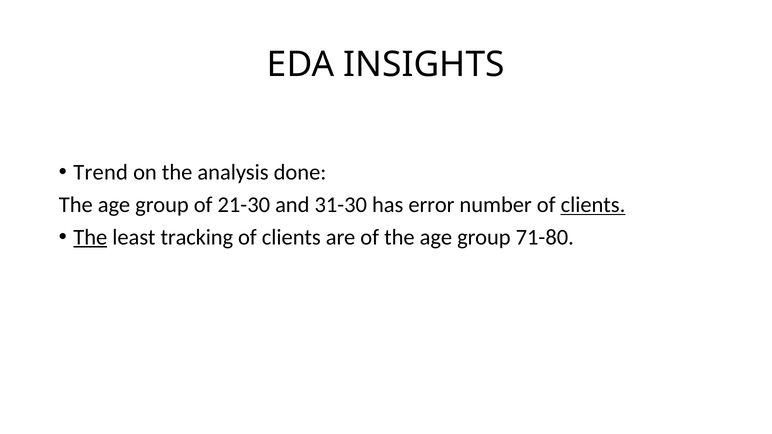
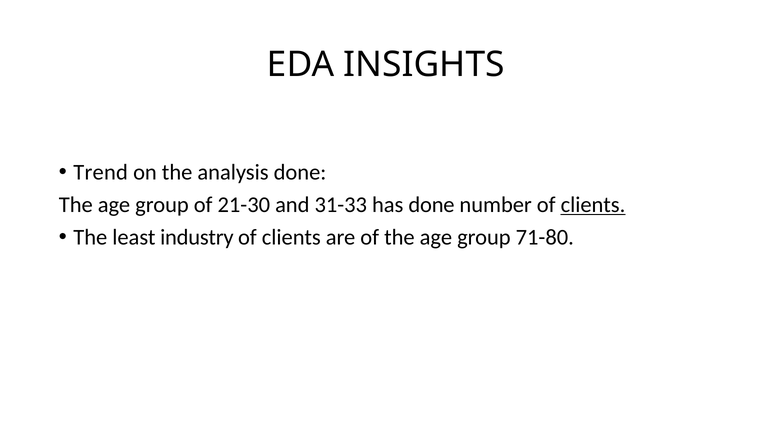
31-30: 31-30 -> 31-33
has error: error -> done
The at (90, 237) underline: present -> none
tracking: tracking -> industry
